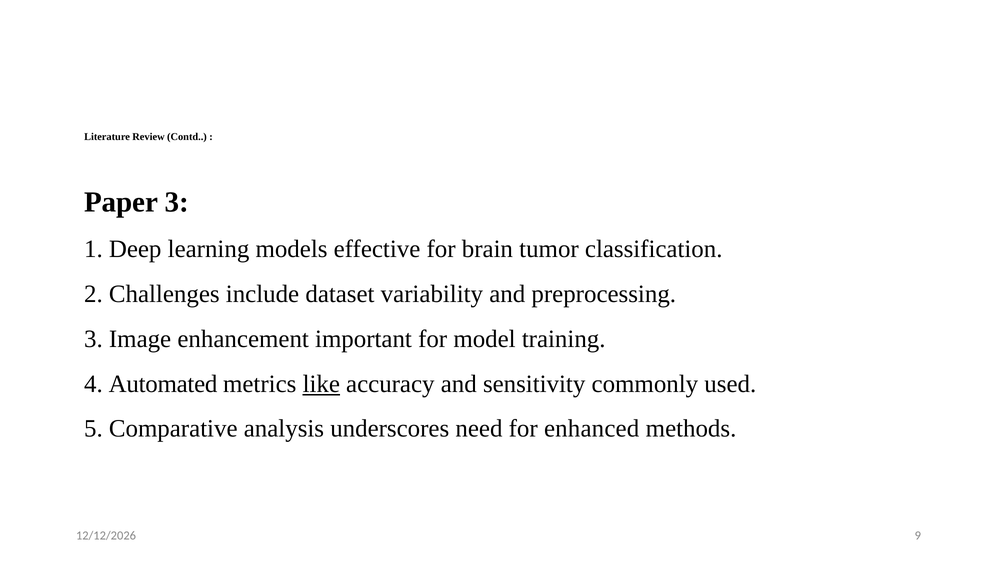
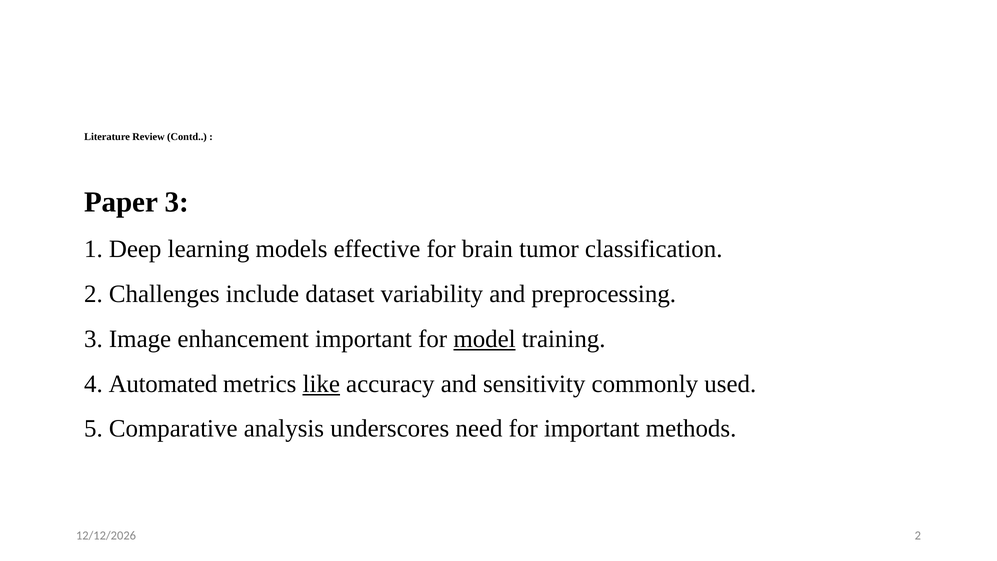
model underline: none -> present
for enhanced: enhanced -> important
9 at (918, 535): 9 -> 2
